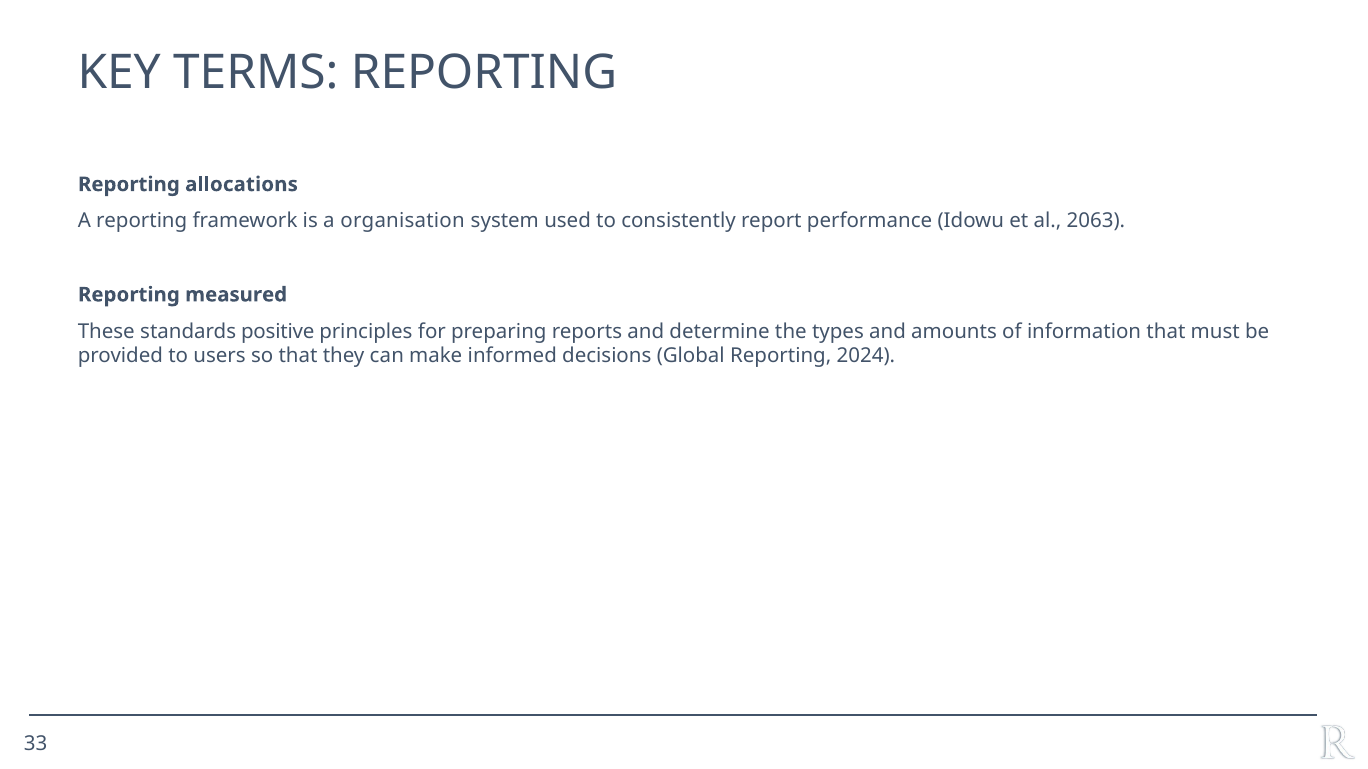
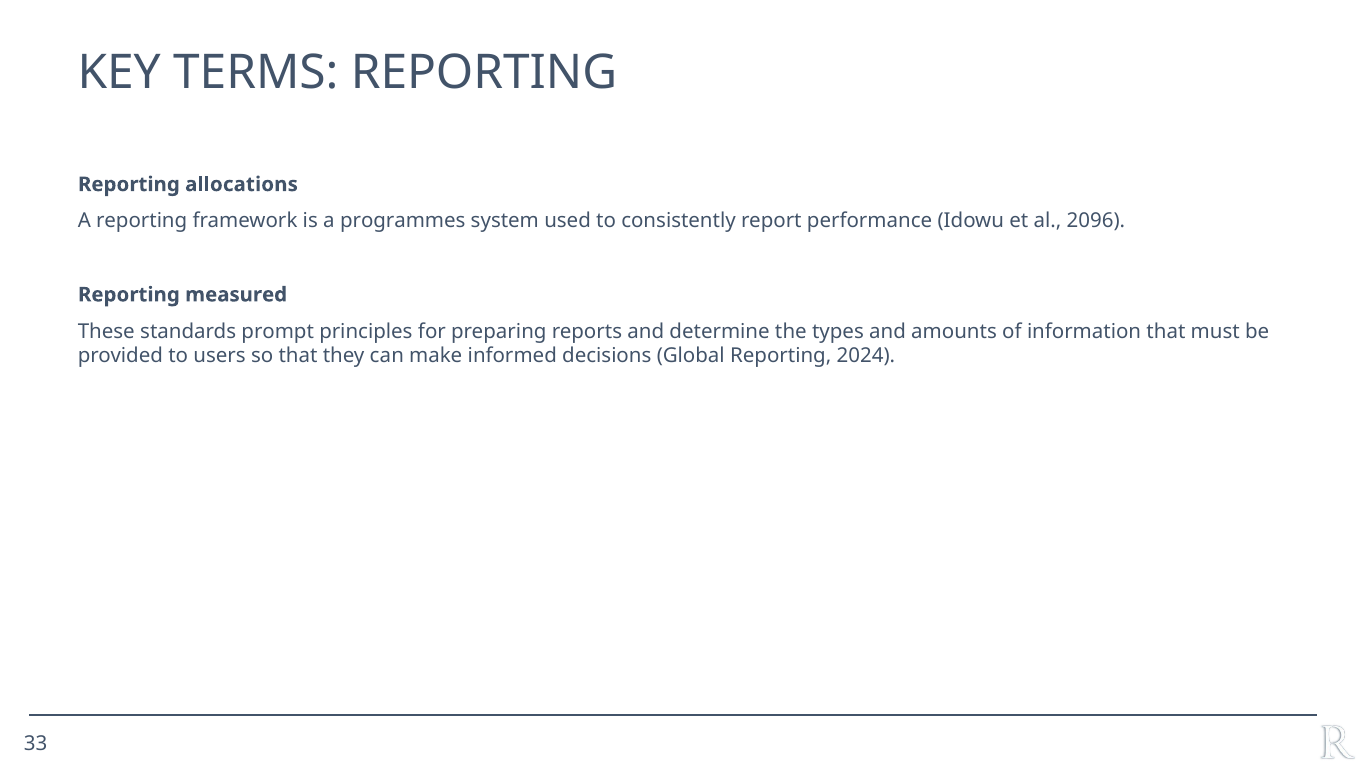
organisation: organisation -> programmes
2063: 2063 -> 2096
positive: positive -> prompt
